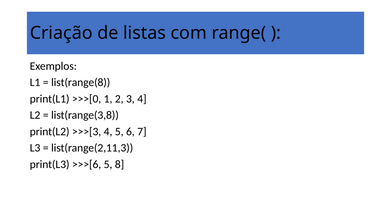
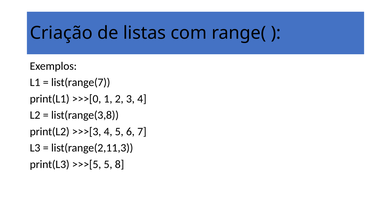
list(range(8: list(range(8 -> list(range(7
>>>[6: >>>[6 -> >>>[5
